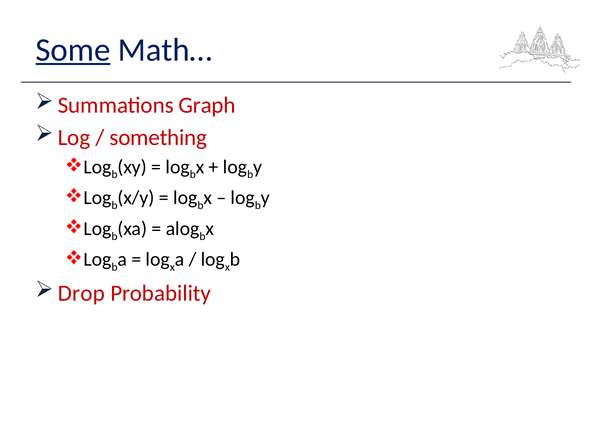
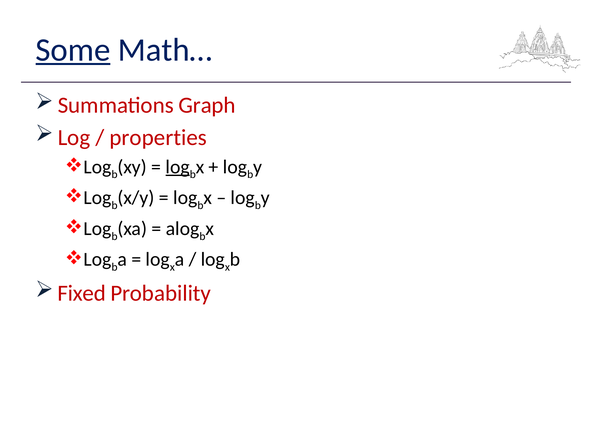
something: something -> properties
log at (178, 167) underline: none -> present
Drop: Drop -> Fixed
